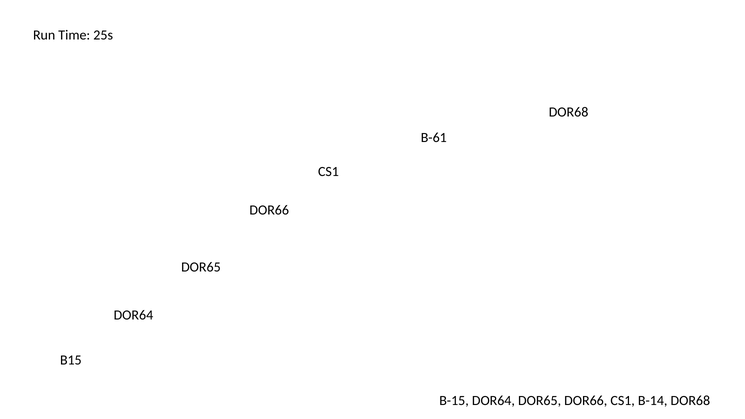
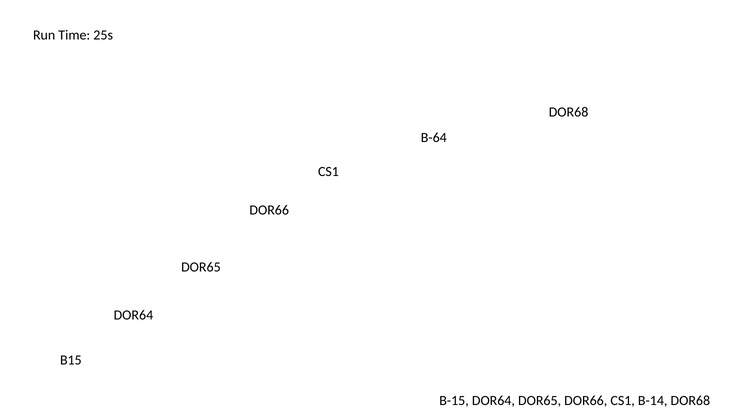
B-61: B-61 -> B-64
